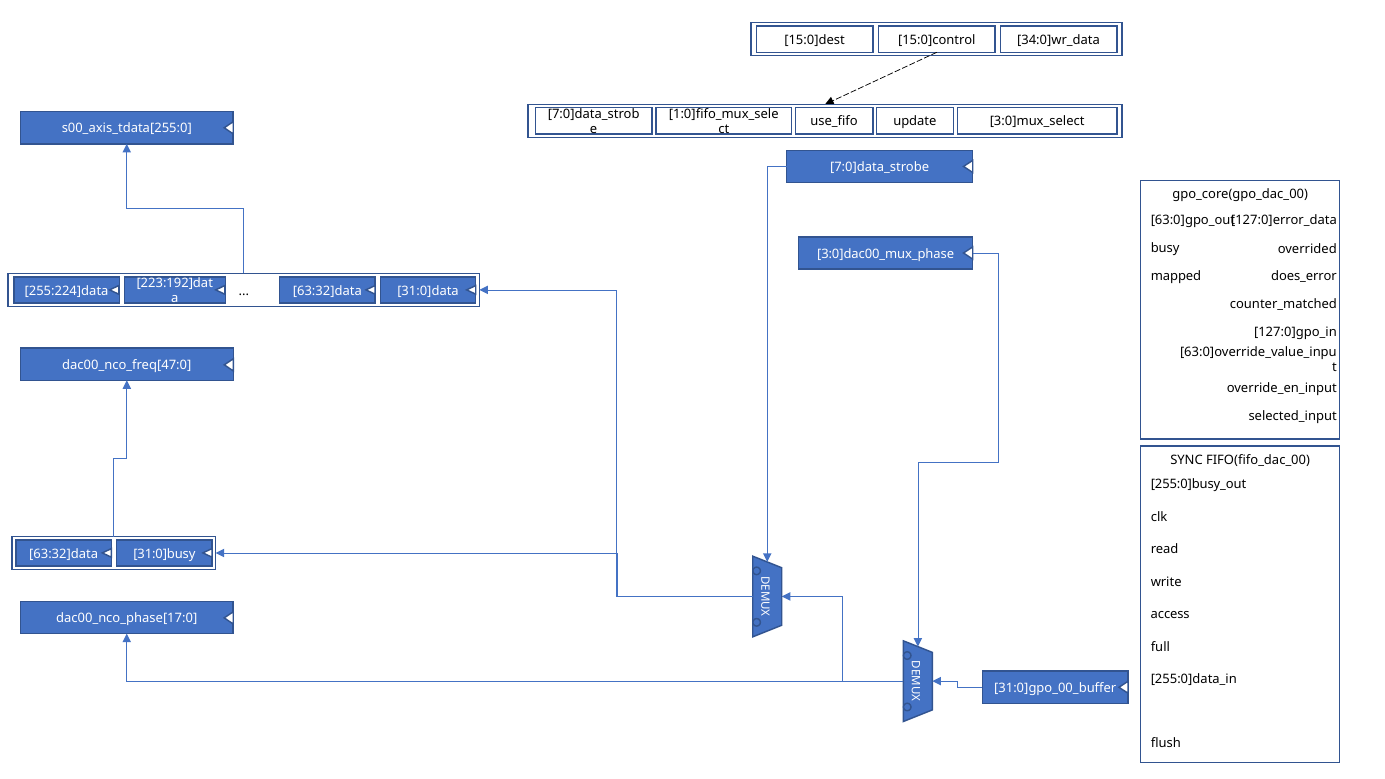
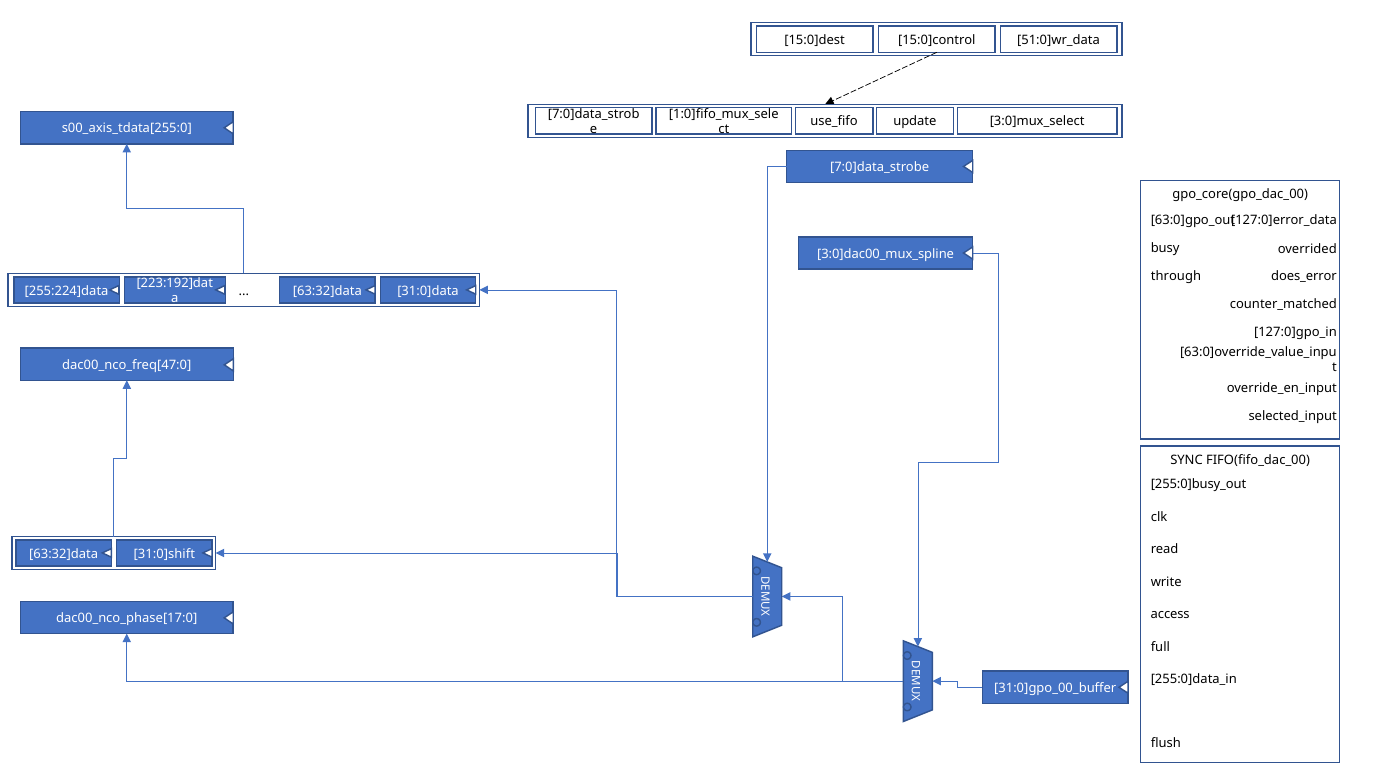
34:0]wr_data: 34:0]wr_data -> 51:0]wr_data
3:0]dac00_mux_phase: 3:0]dac00_mux_phase -> 3:0]dac00_mux_spline
mapped: mapped -> through
31:0]busy: 31:0]busy -> 31:0]shift
